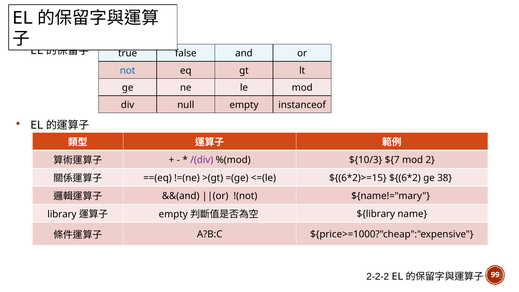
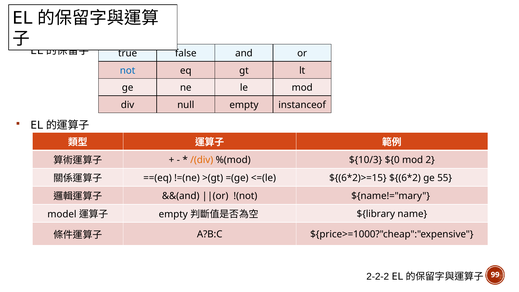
/(div colour: purple -> orange
${7: ${7 -> ${0
38: 38 -> 55
library: library -> model
